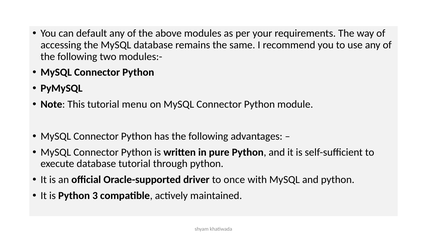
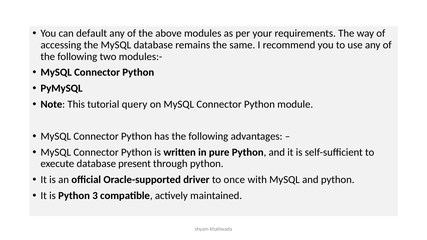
menu: menu -> query
database tutorial: tutorial -> present
